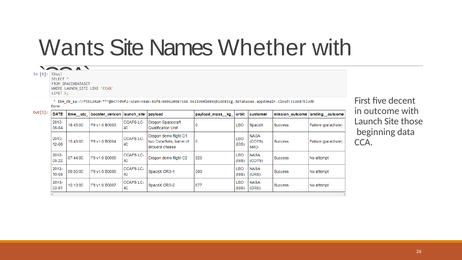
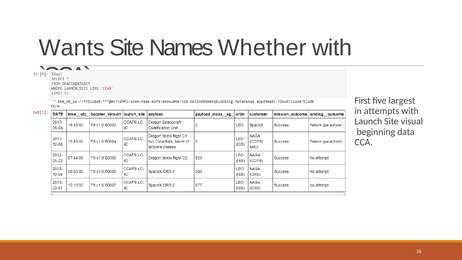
decent: decent -> largest
outcome: outcome -> attempts
those: those -> visual
